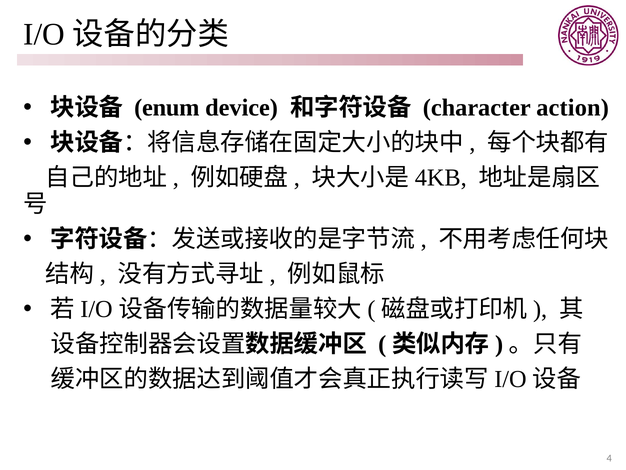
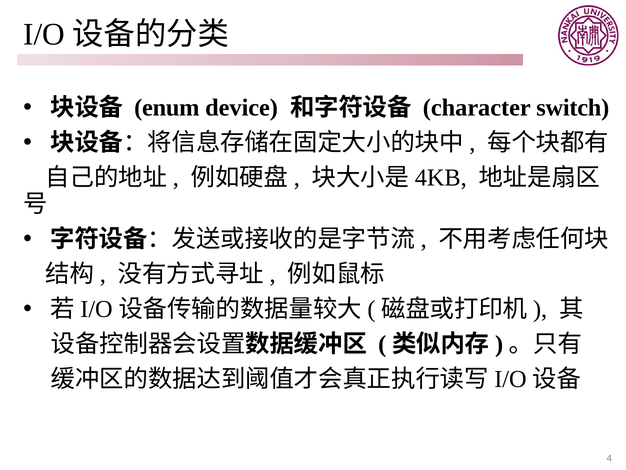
action: action -> switch
